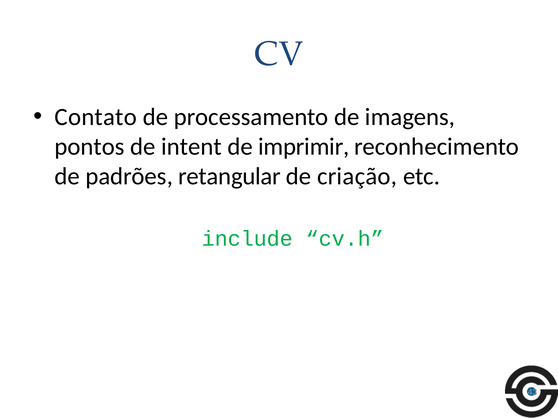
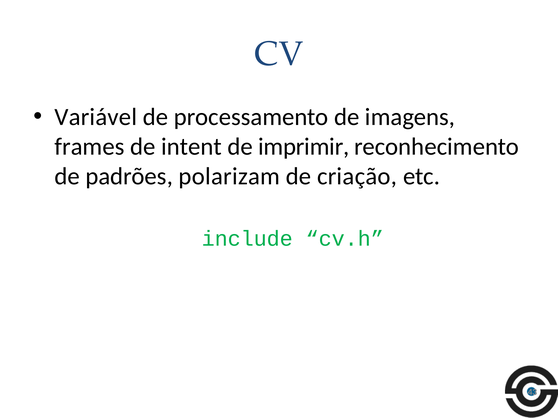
Contato: Contato -> Variável
pontos: pontos -> frames
retangular: retangular -> polarizam
